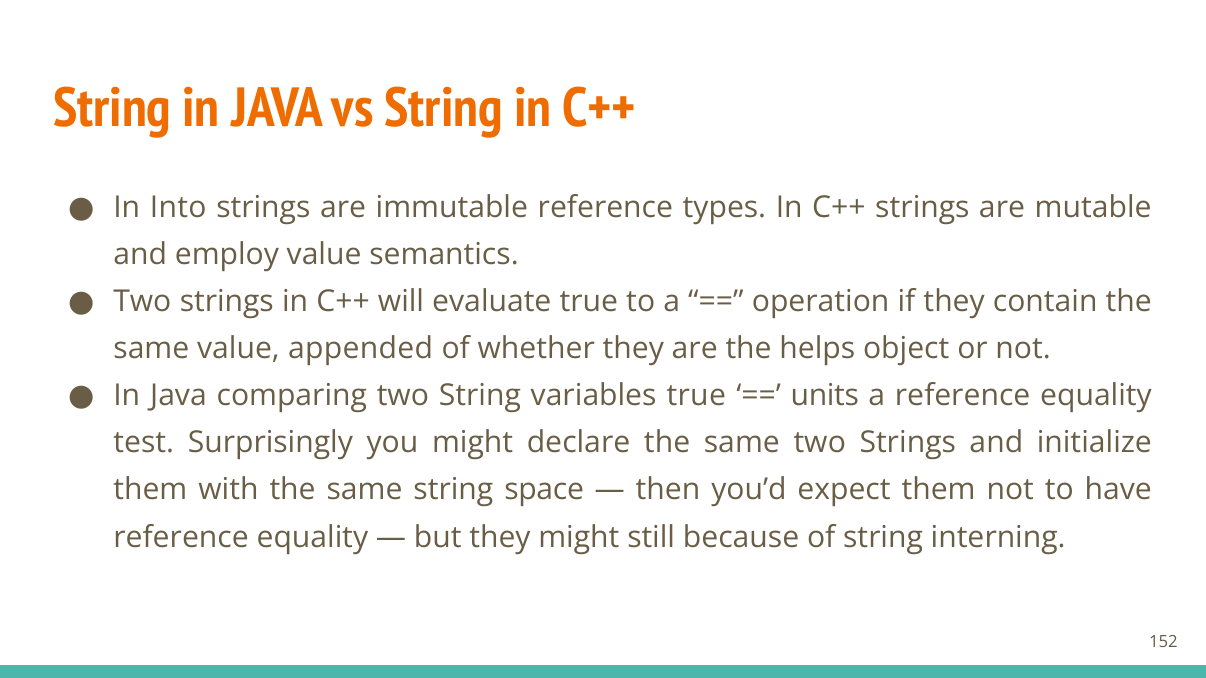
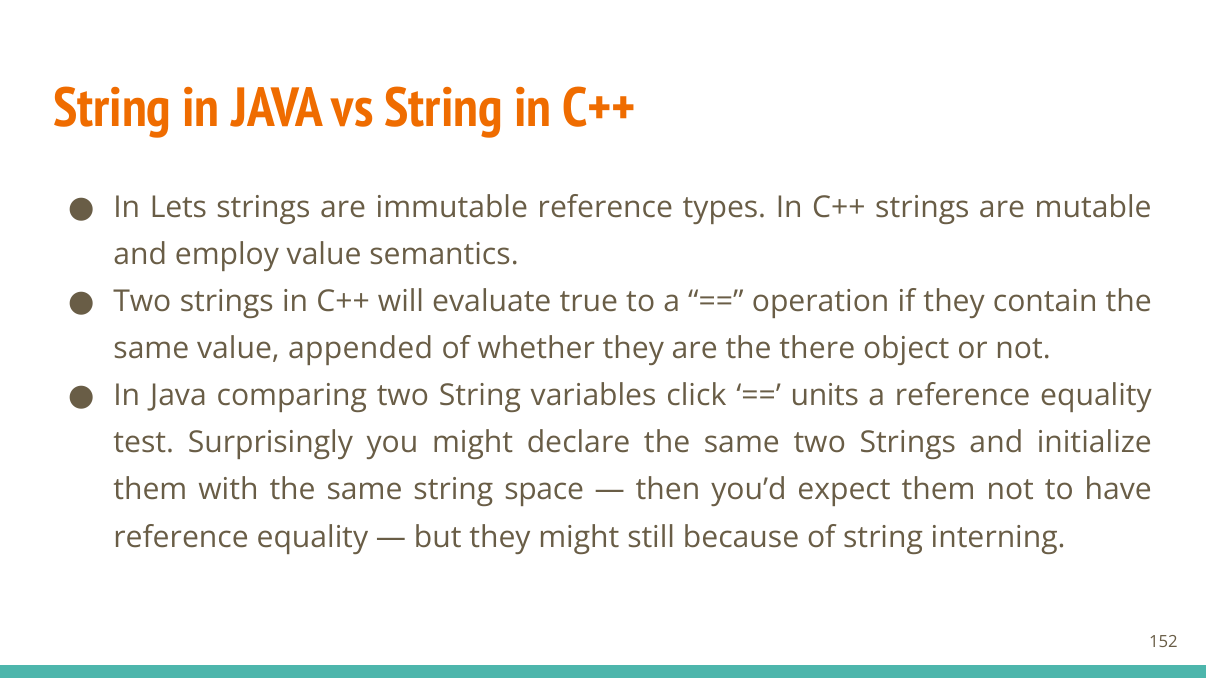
Into: Into -> Lets
helps: helps -> there
variables true: true -> click
